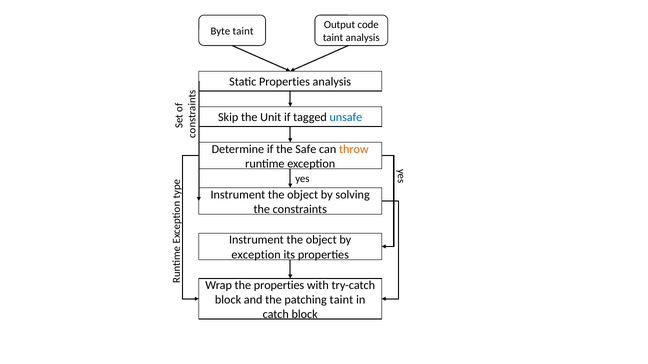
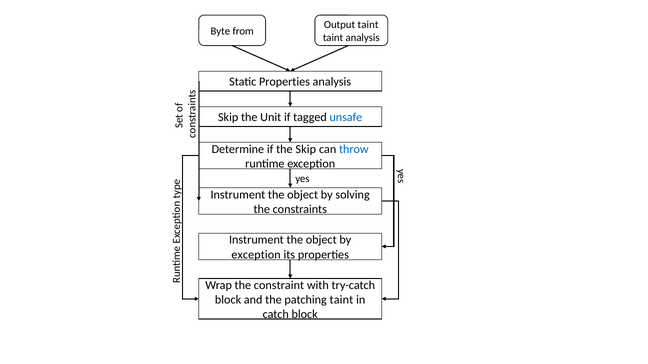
Output code: code -> taint
Byte taint: taint -> from
the Safe: Safe -> Skip
throw colour: orange -> blue
the properties: properties -> constraint
